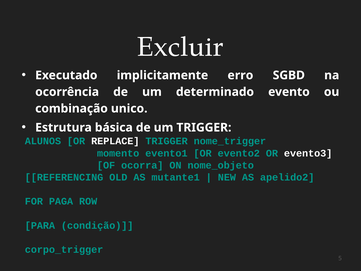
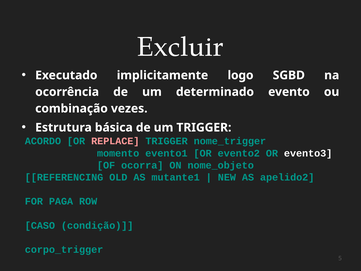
erro: erro -> logo
unico: unico -> vezes
ALUNOS: ALUNOS -> ACORDO
REPLACE colour: white -> pink
PARA: PARA -> CASO
